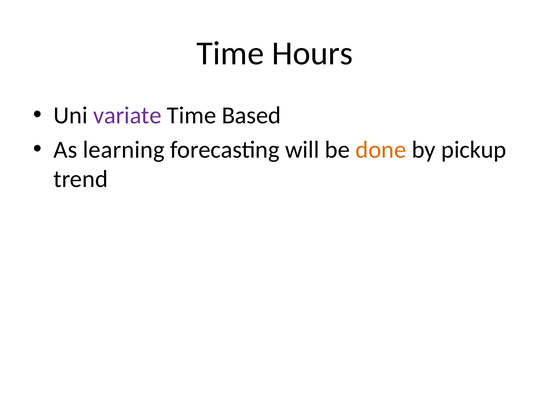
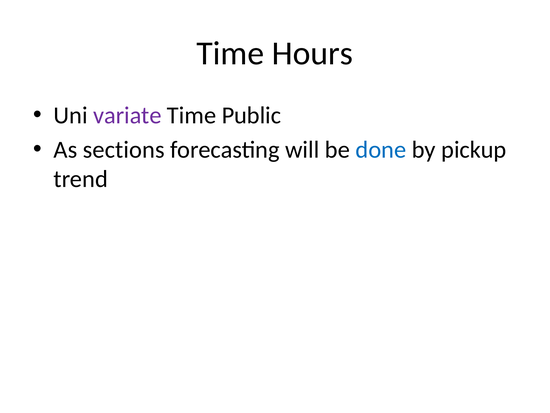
Based: Based -> Public
learning: learning -> sections
done colour: orange -> blue
